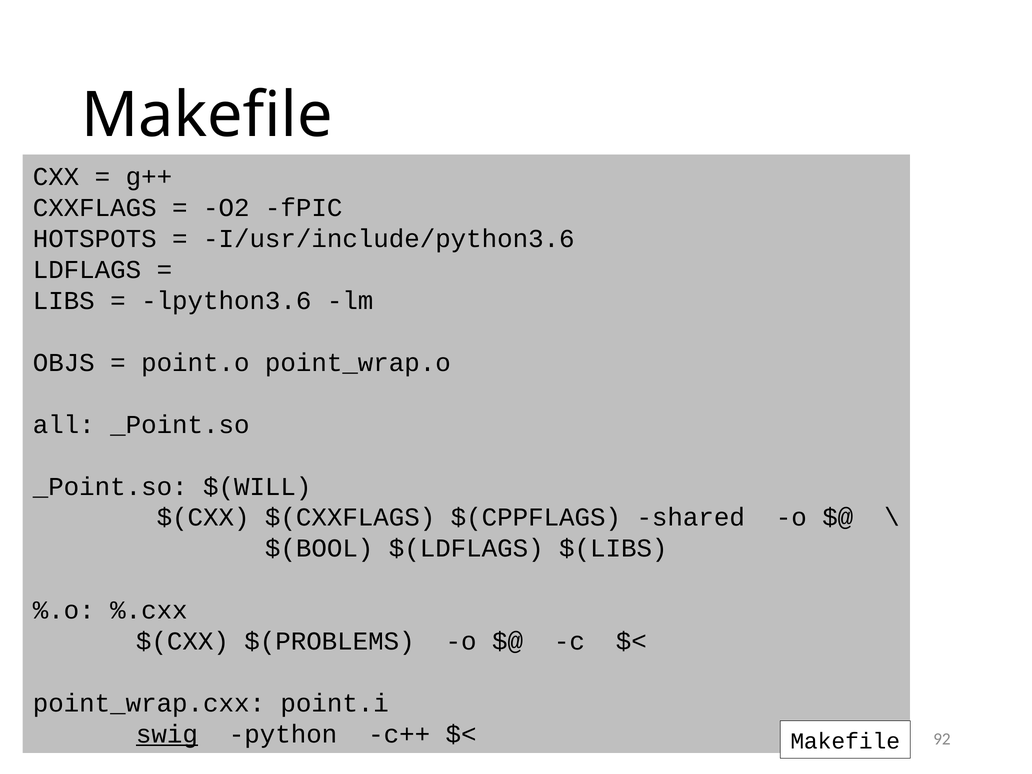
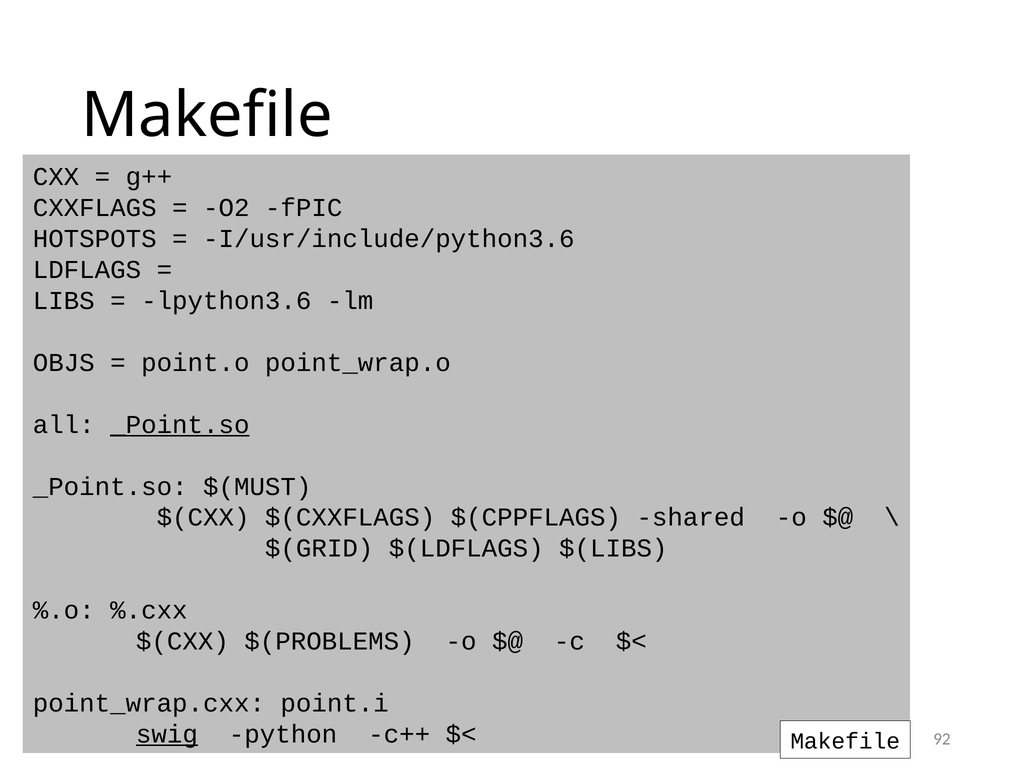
_Point.so at (180, 425) underline: none -> present
$(WILL: $(WILL -> $(MUST
$(BOOL: $(BOOL -> $(GRID
